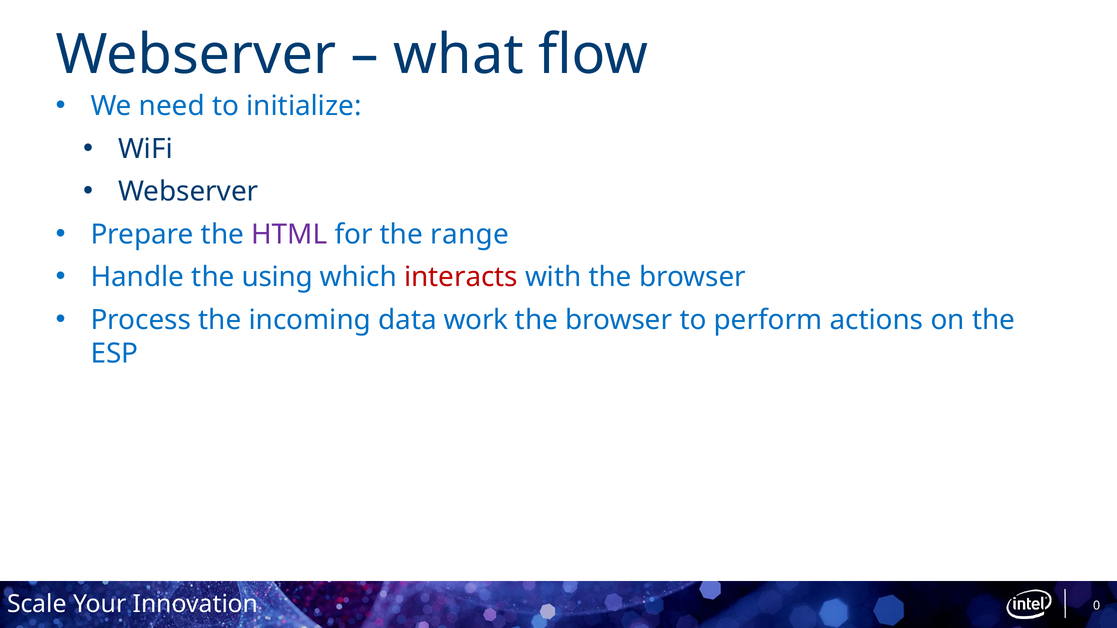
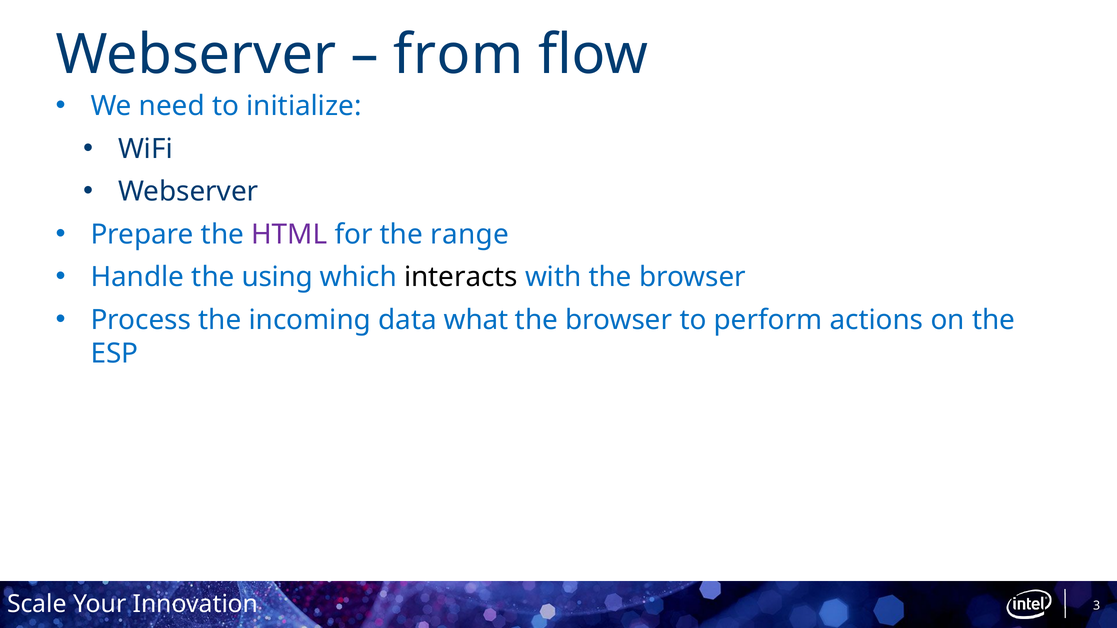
what: what -> from
interacts colour: red -> black
work: work -> what
0: 0 -> 3
